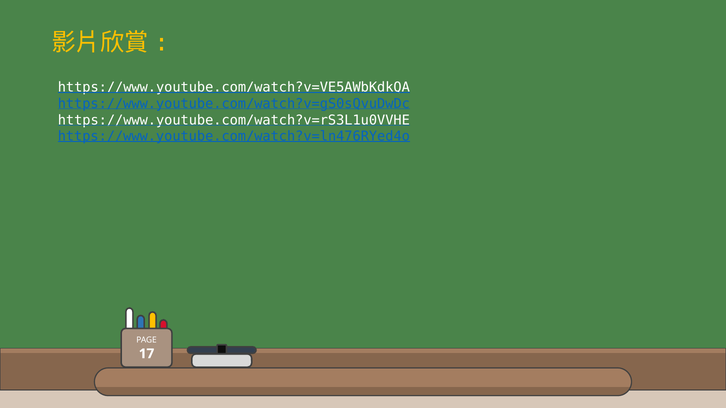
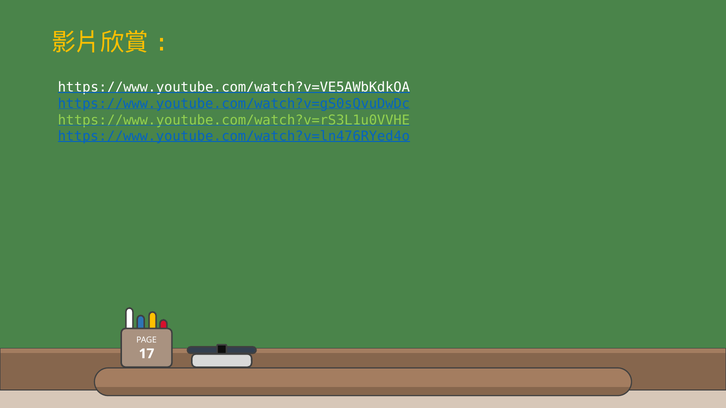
https://www.youtube.com/watch?v=rS3L1u0VVHE colour: white -> light green
